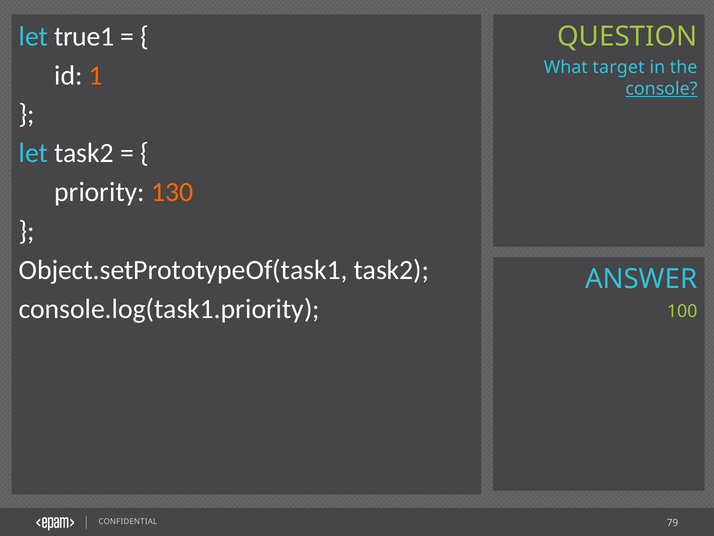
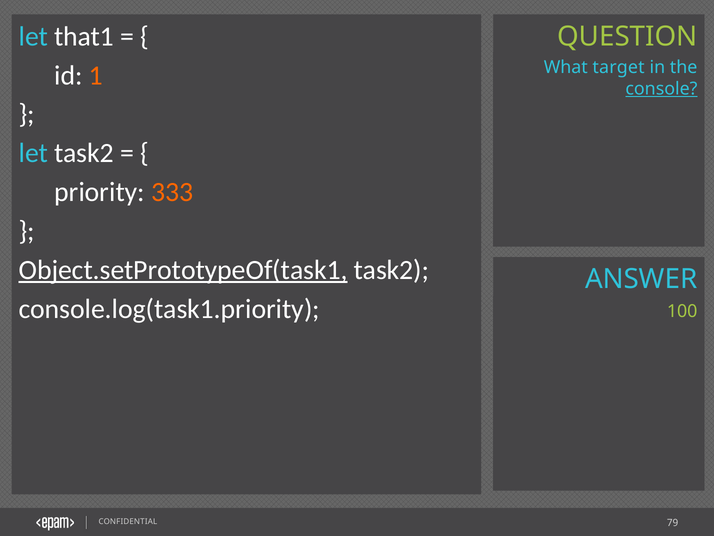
true1: true1 -> that1
130: 130 -> 333
Object.setPrototypeOf(task1 underline: none -> present
